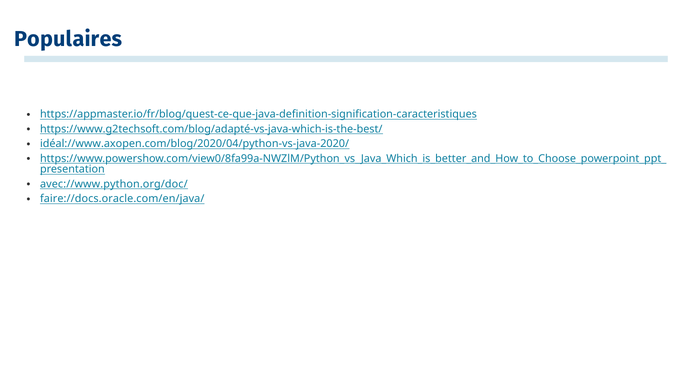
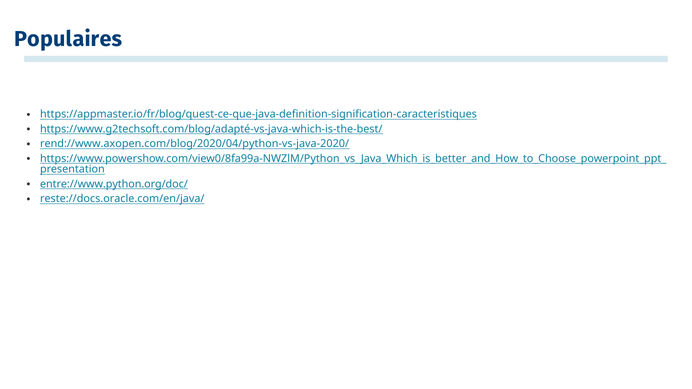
idéal://www.axopen.com/blog/2020/04/python-vs-java-2020/: idéal://www.axopen.com/blog/2020/04/python-vs-java-2020/ -> rend://www.axopen.com/blog/2020/04/python-vs-java-2020/
avec://www.python.org/doc/: avec://www.python.org/doc/ -> entre://www.python.org/doc/
faire://docs.oracle.com/en/java/: faire://docs.oracle.com/en/java/ -> reste://docs.oracle.com/en/java/
